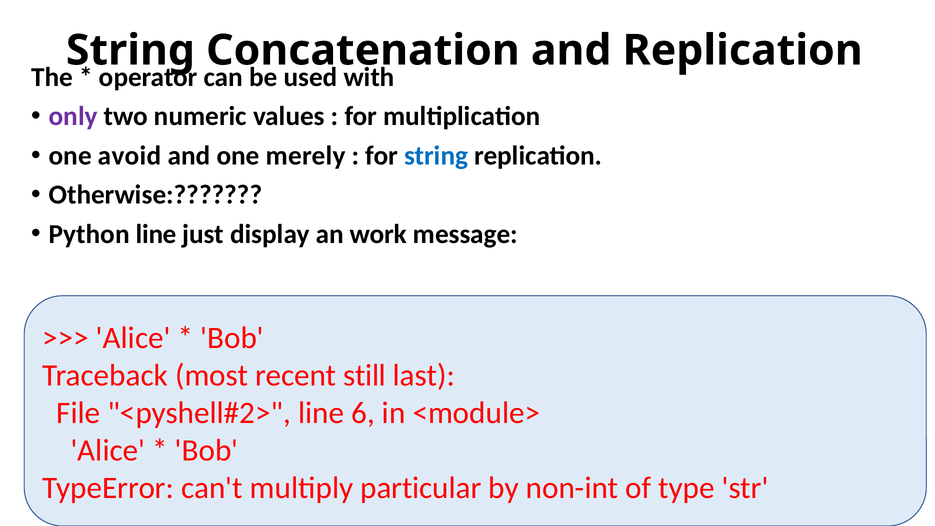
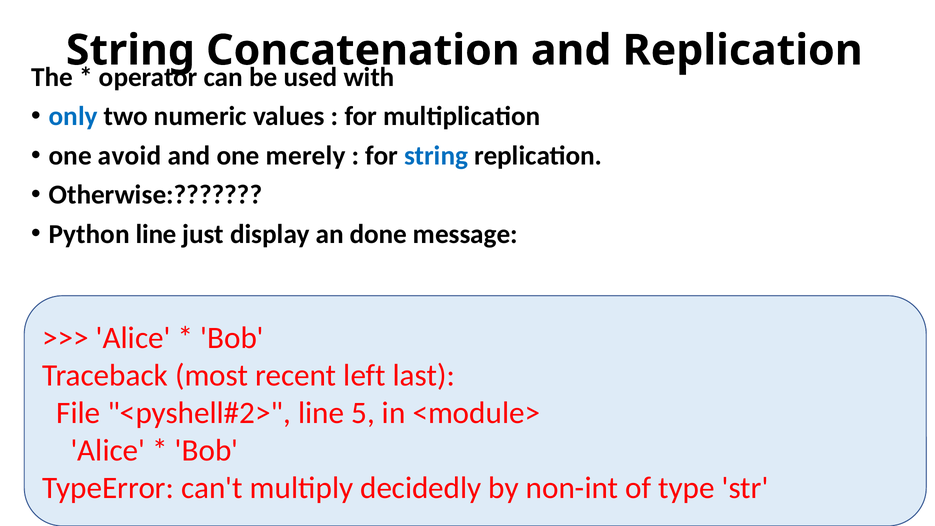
only colour: purple -> blue
work: work -> done
still: still -> left
6: 6 -> 5
particular: particular -> decidedly
